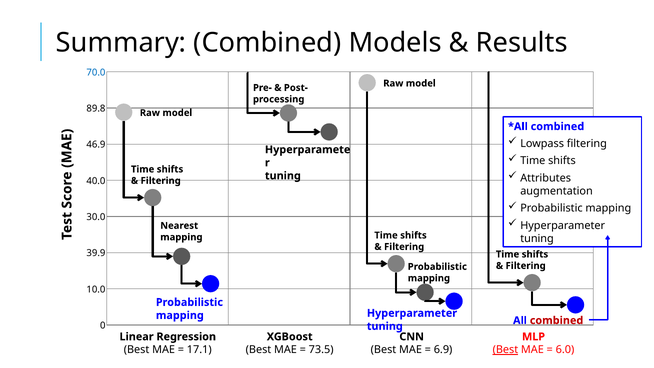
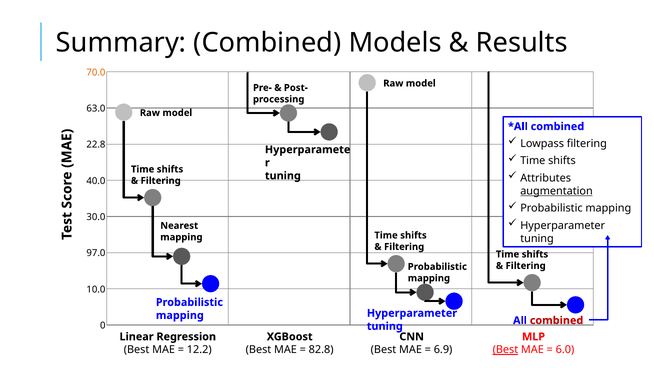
70.0 colour: blue -> orange
89.8: 89.8 -> 63.0
46.9: 46.9 -> 22.8
augmentation underline: none -> present
39.9: 39.9 -> 97.0
17.1: 17.1 -> 12.2
73.5: 73.5 -> 82.8
